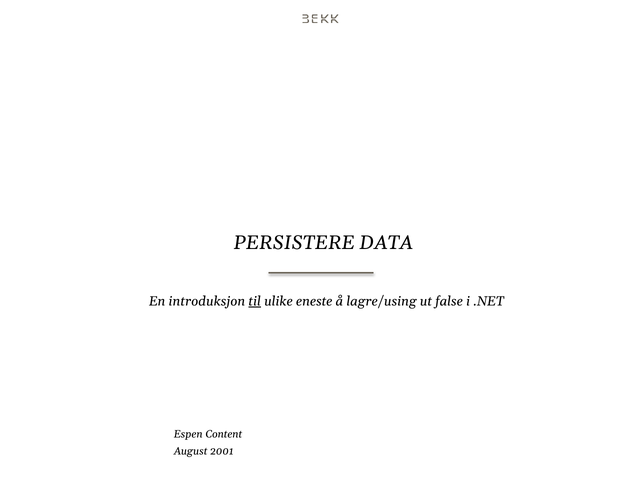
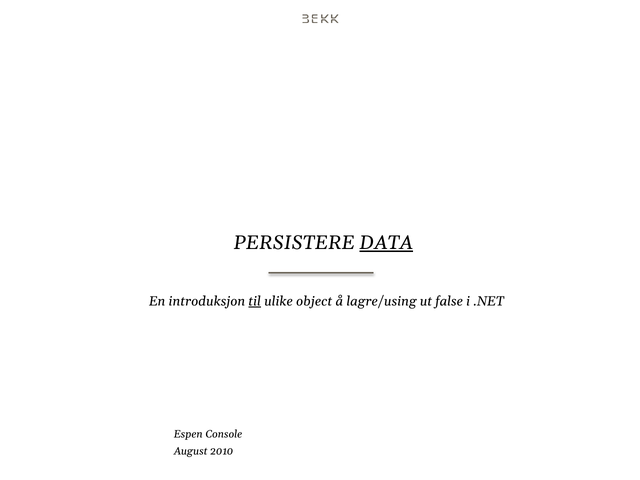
DATA underline: none -> present
eneste: eneste -> object
Content: Content -> Console
2001: 2001 -> 2010
